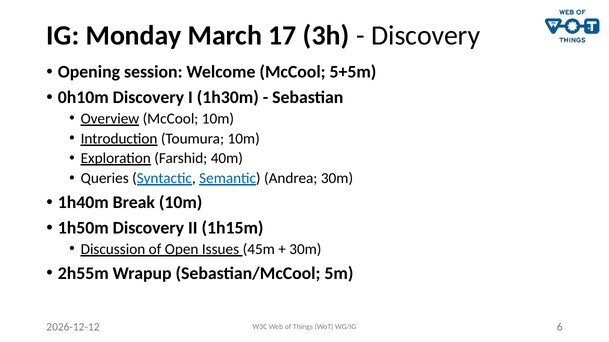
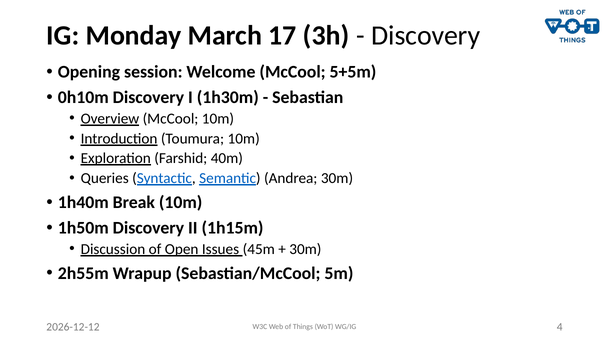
6: 6 -> 4
